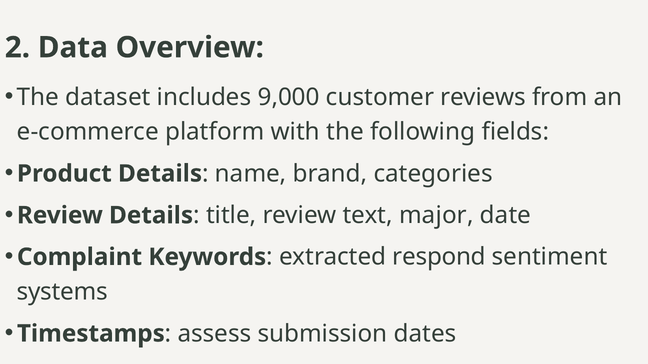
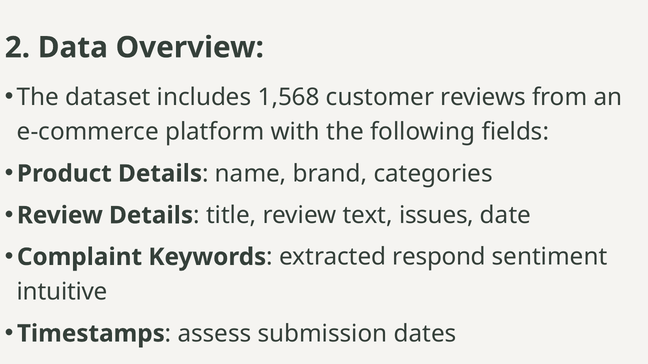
9,000: 9,000 -> 1,568
major: major -> issues
systems: systems -> intuitive
